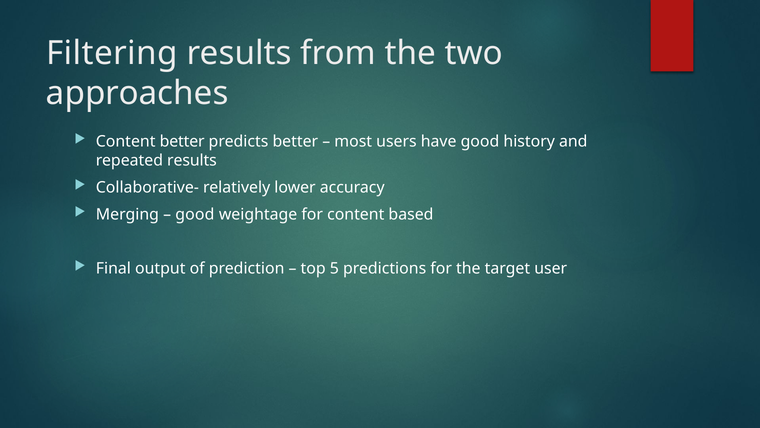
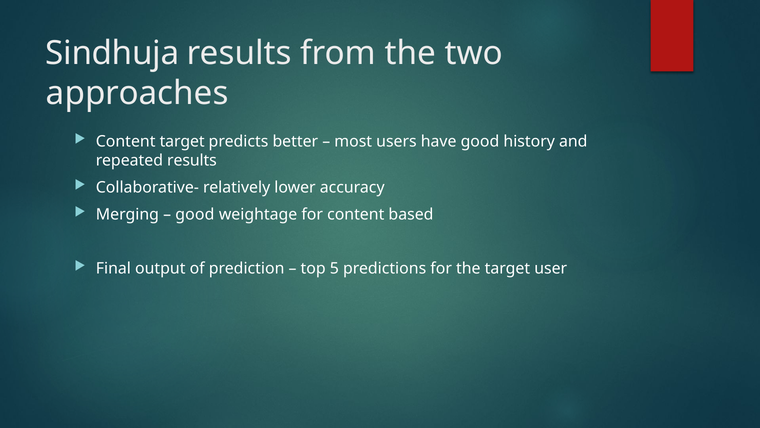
Filtering: Filtering -> Sindhuja
Content better: better -> target
